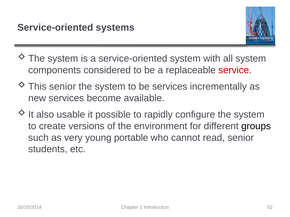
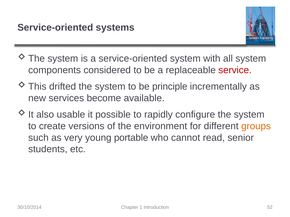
senior at (63, 87): senior -> drifted
be services: services -> principle
groups colour: black -> orange
